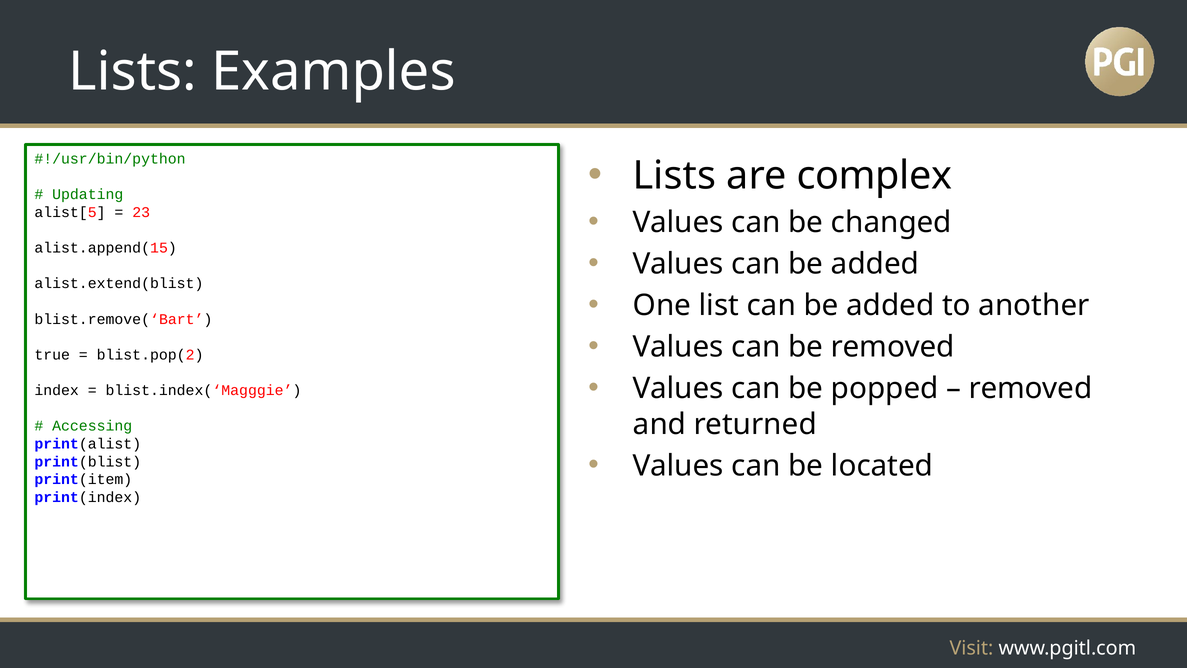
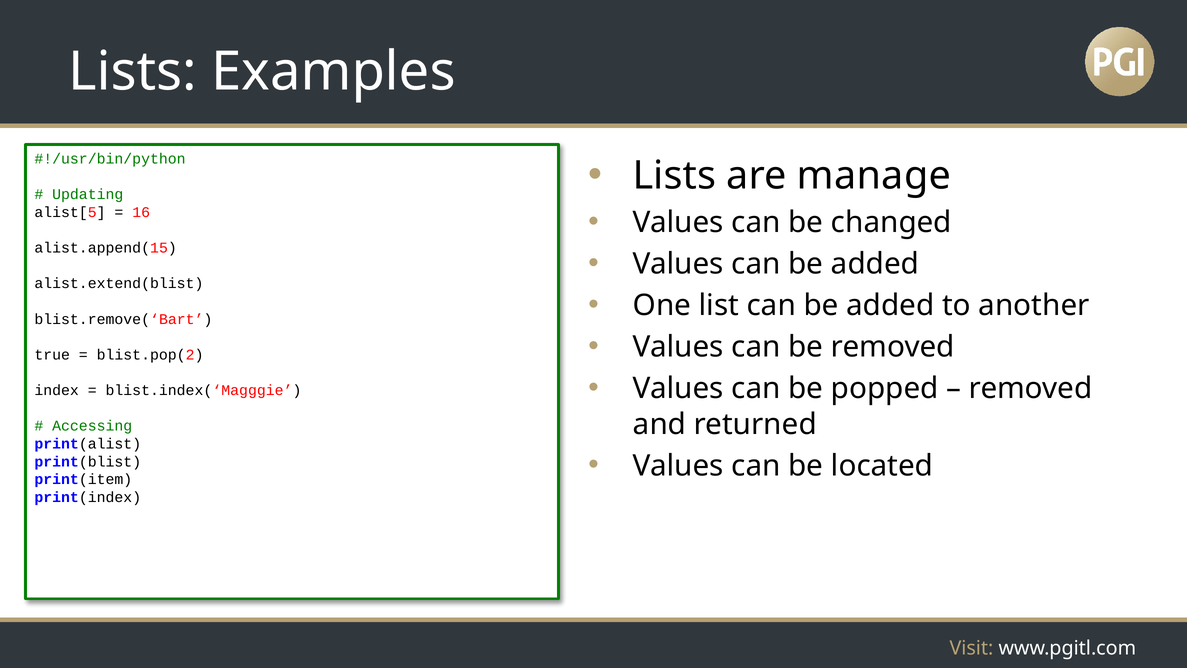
complex: complex -> manage
23: 23 -> 16
